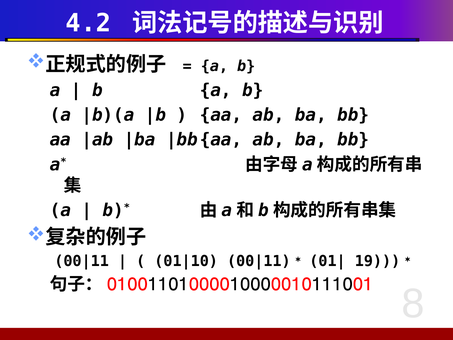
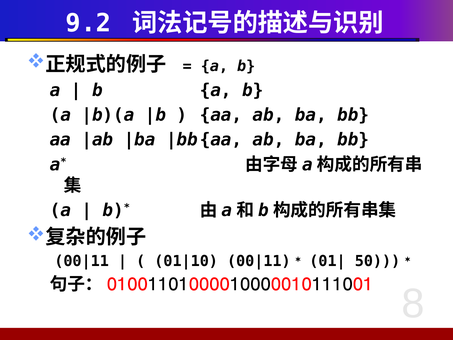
4.2: 4.2 -> 9.2
19: 19 -> 50
